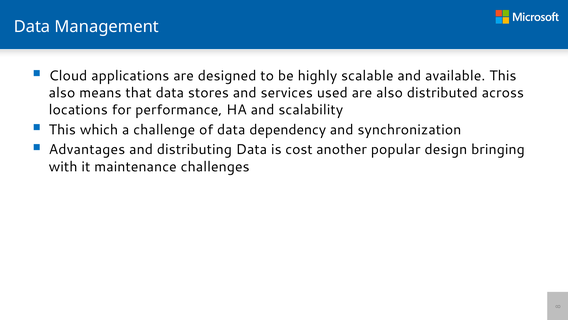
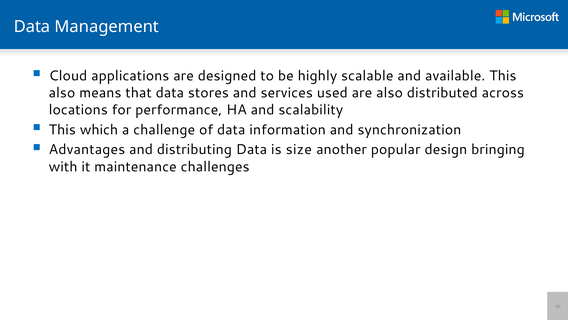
dependency: dependency -> information
cost: cost -> size
